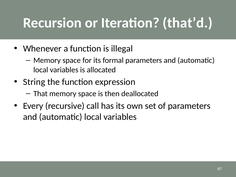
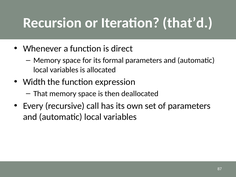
illegal: illegal -> direct
String: String -> Width
